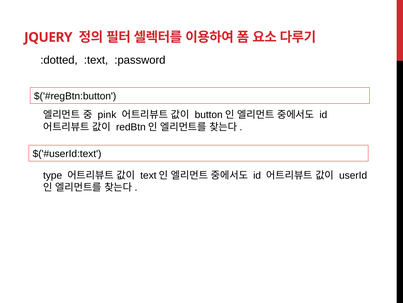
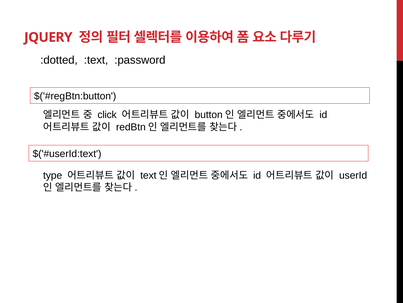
pink: pink -> click
